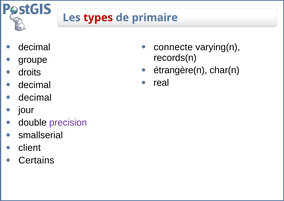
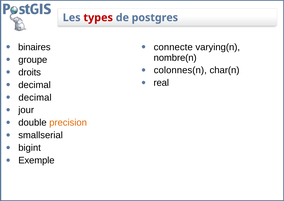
primaire: primaire -> postgres
decimal at (34, 47): decimal -> binaires
records(n: records(n -> nombre(n
étrangère(n: étrangère(n -> colonnes(n
precision colour: purple -> orange
client: client -> bigint
Certains: Certains -> Exemple
